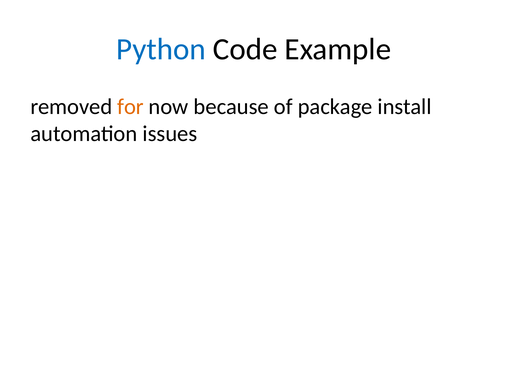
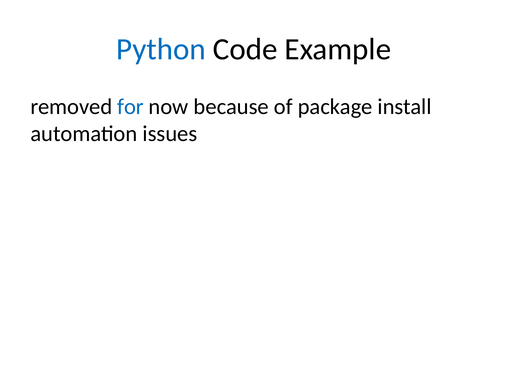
for colour: orange -> blue
